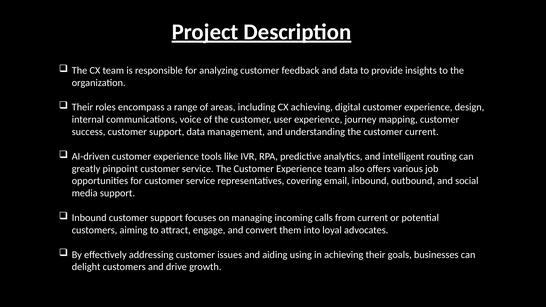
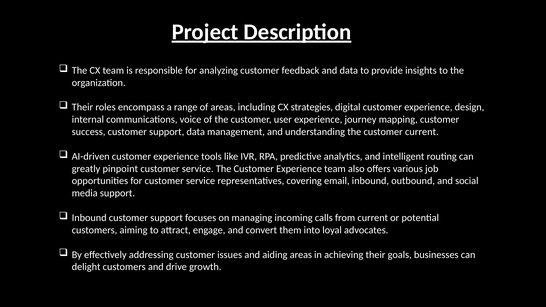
CX achieving: achieving -> strategies
aiding using: using -> areas
